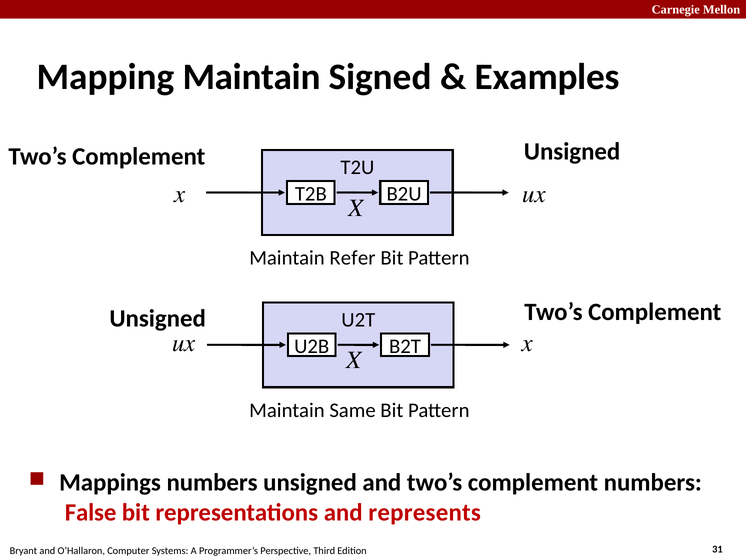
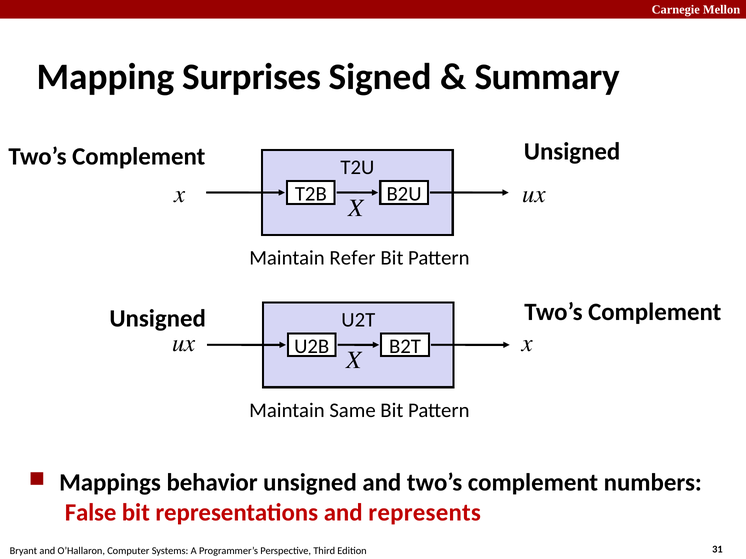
Mapping Maintain: Maintain -> Surprises
Examples: Examples -> Summary
Mappings numbers: numbers -> behavior
